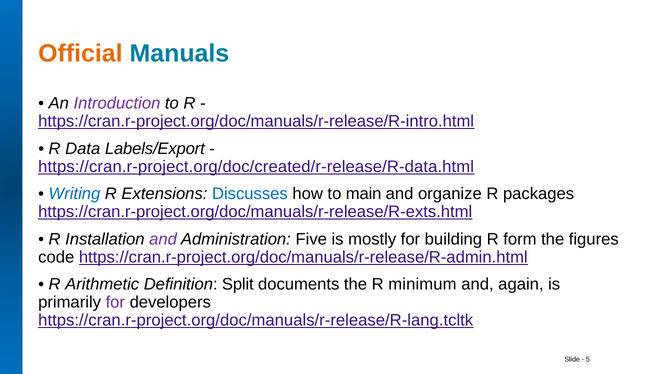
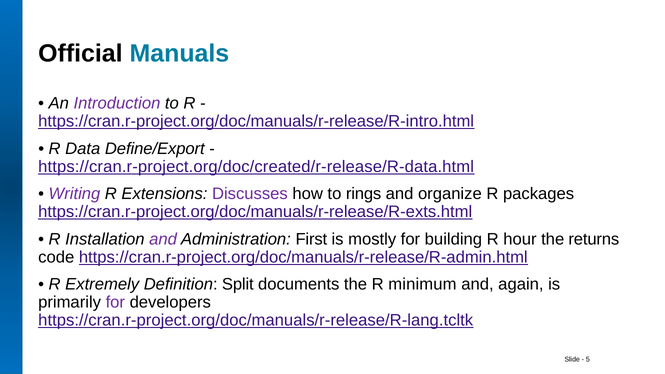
Official colour: orange -> black
Labels/Export: Labels/Export -> Define/Export
Writing colour: blue -> purple
Discusses colour: blue -> purple
main: main -> rings
Five: Five -> First
form: form -> hour
figures: figures -> returns
Arithmetic: Arithmetic -> Extremely
